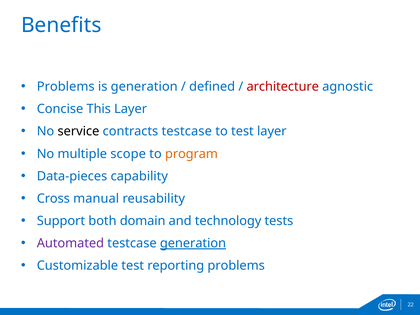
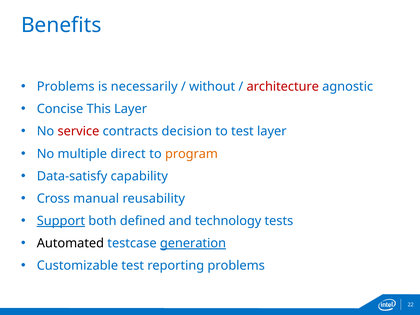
is generation: generation -> necessarily
defined: defined -> without
service colour: black -> red
contracts testcase: testcase -> decision
scope: scope -> direct
Data-pieces: Data-pieces -> Data-satisfy
Support underline: none -> present
domain: domain -> defined
Automated colour: purple -> black
